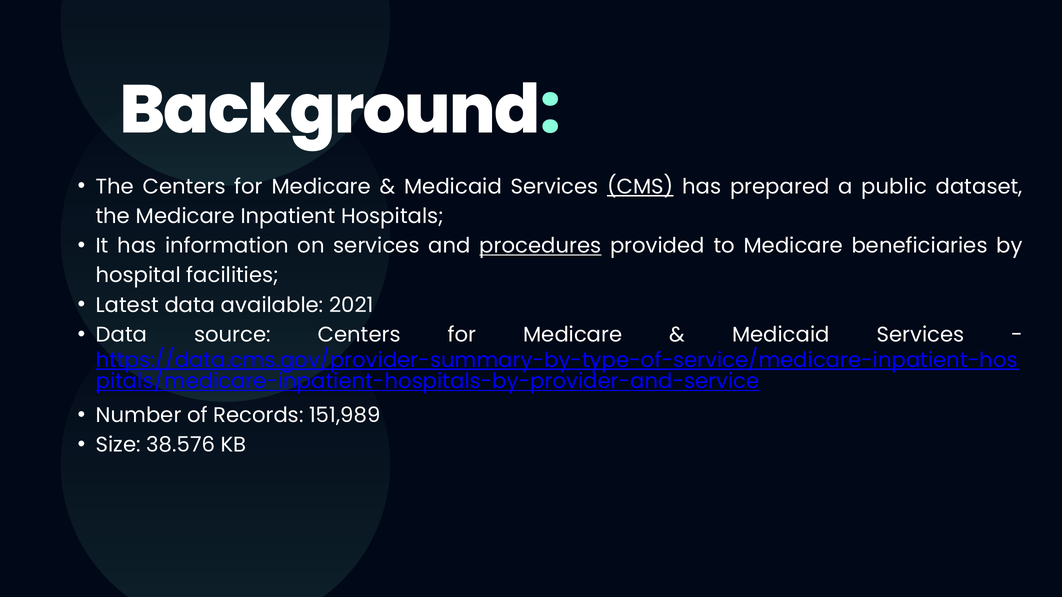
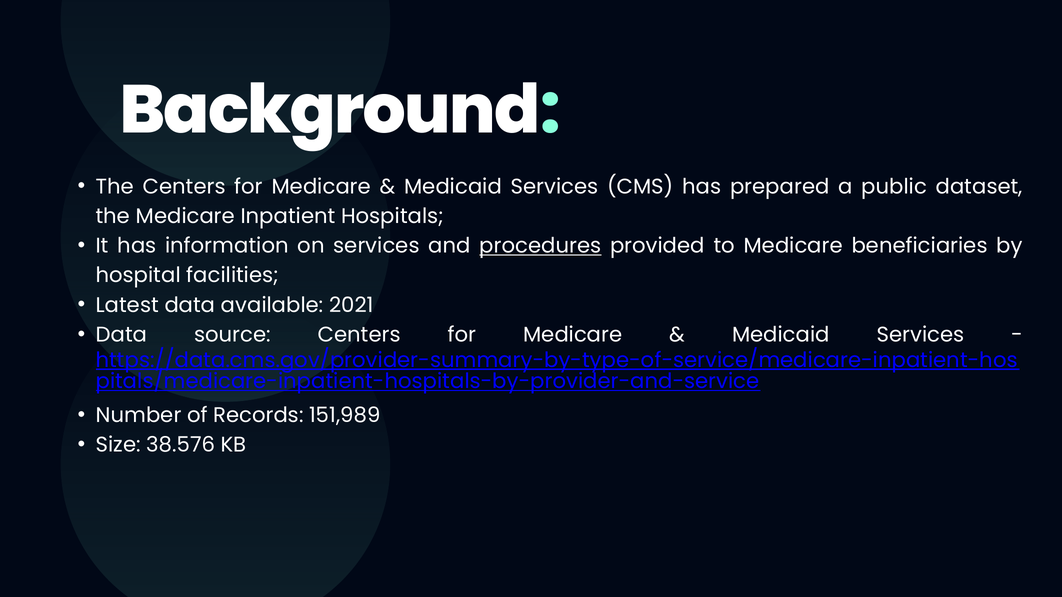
CMS underline: present -> none
